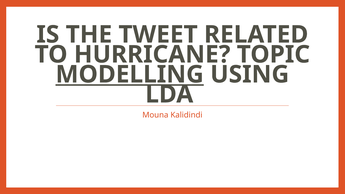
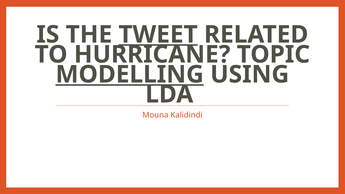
TWEET underline: none -> present
